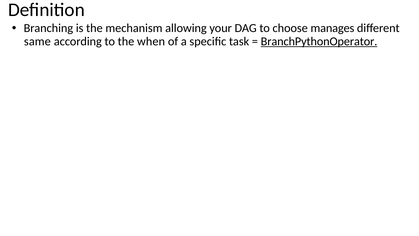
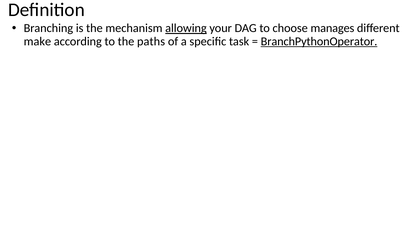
allowing underline: none -> present
same: same -> make
when: when -> paths
